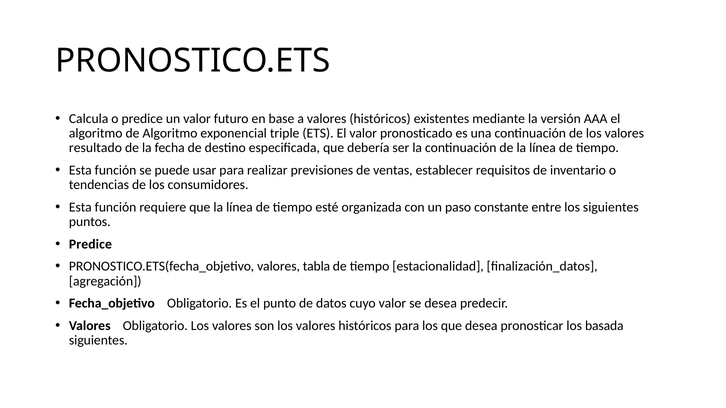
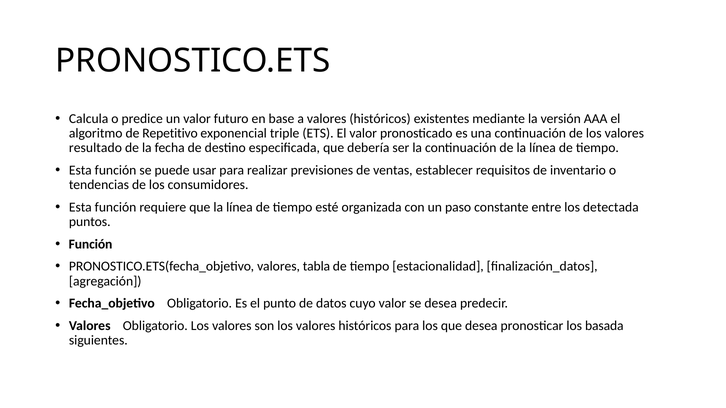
de Algoritmo: Algoritmo -> Repetitivo
los siguientes: siguientes -> detectada
Predice at (90, 244): Predice -> Función
